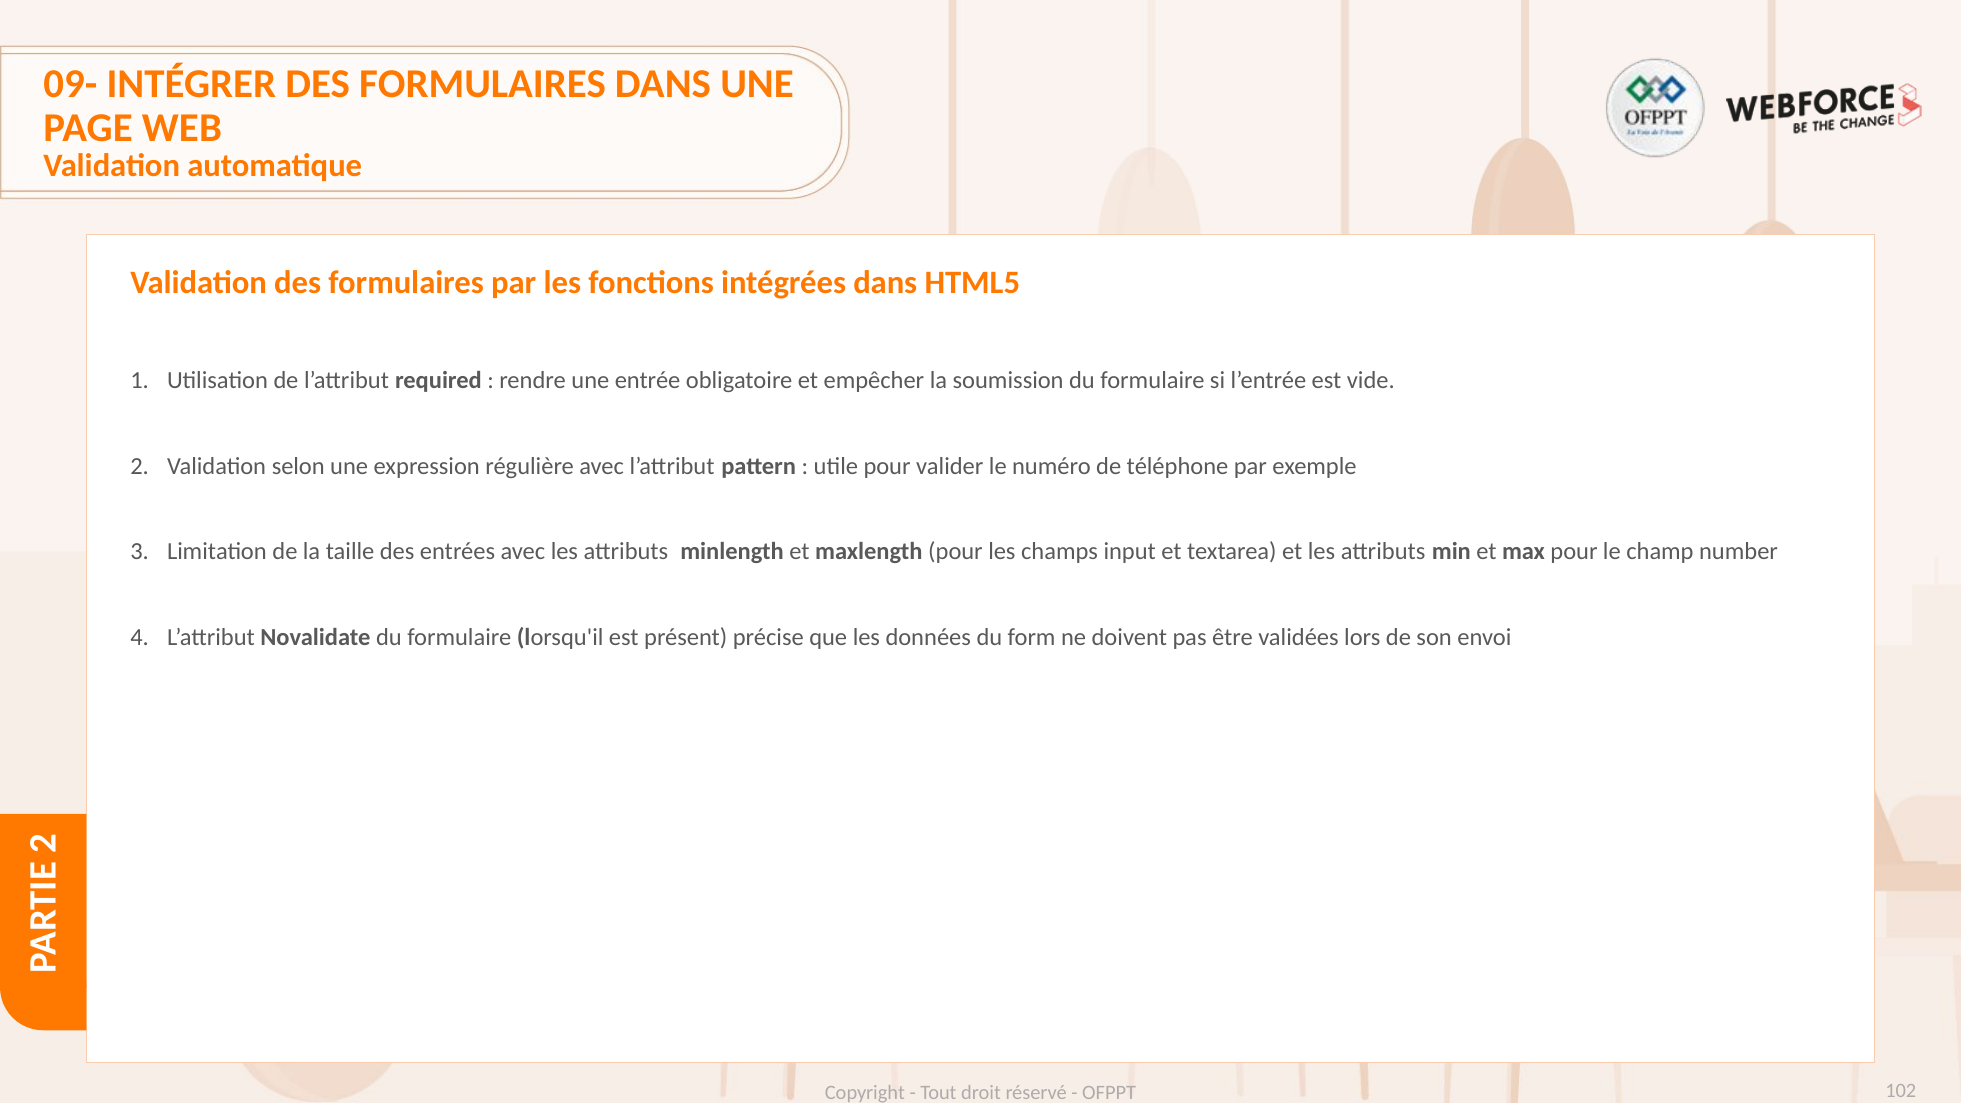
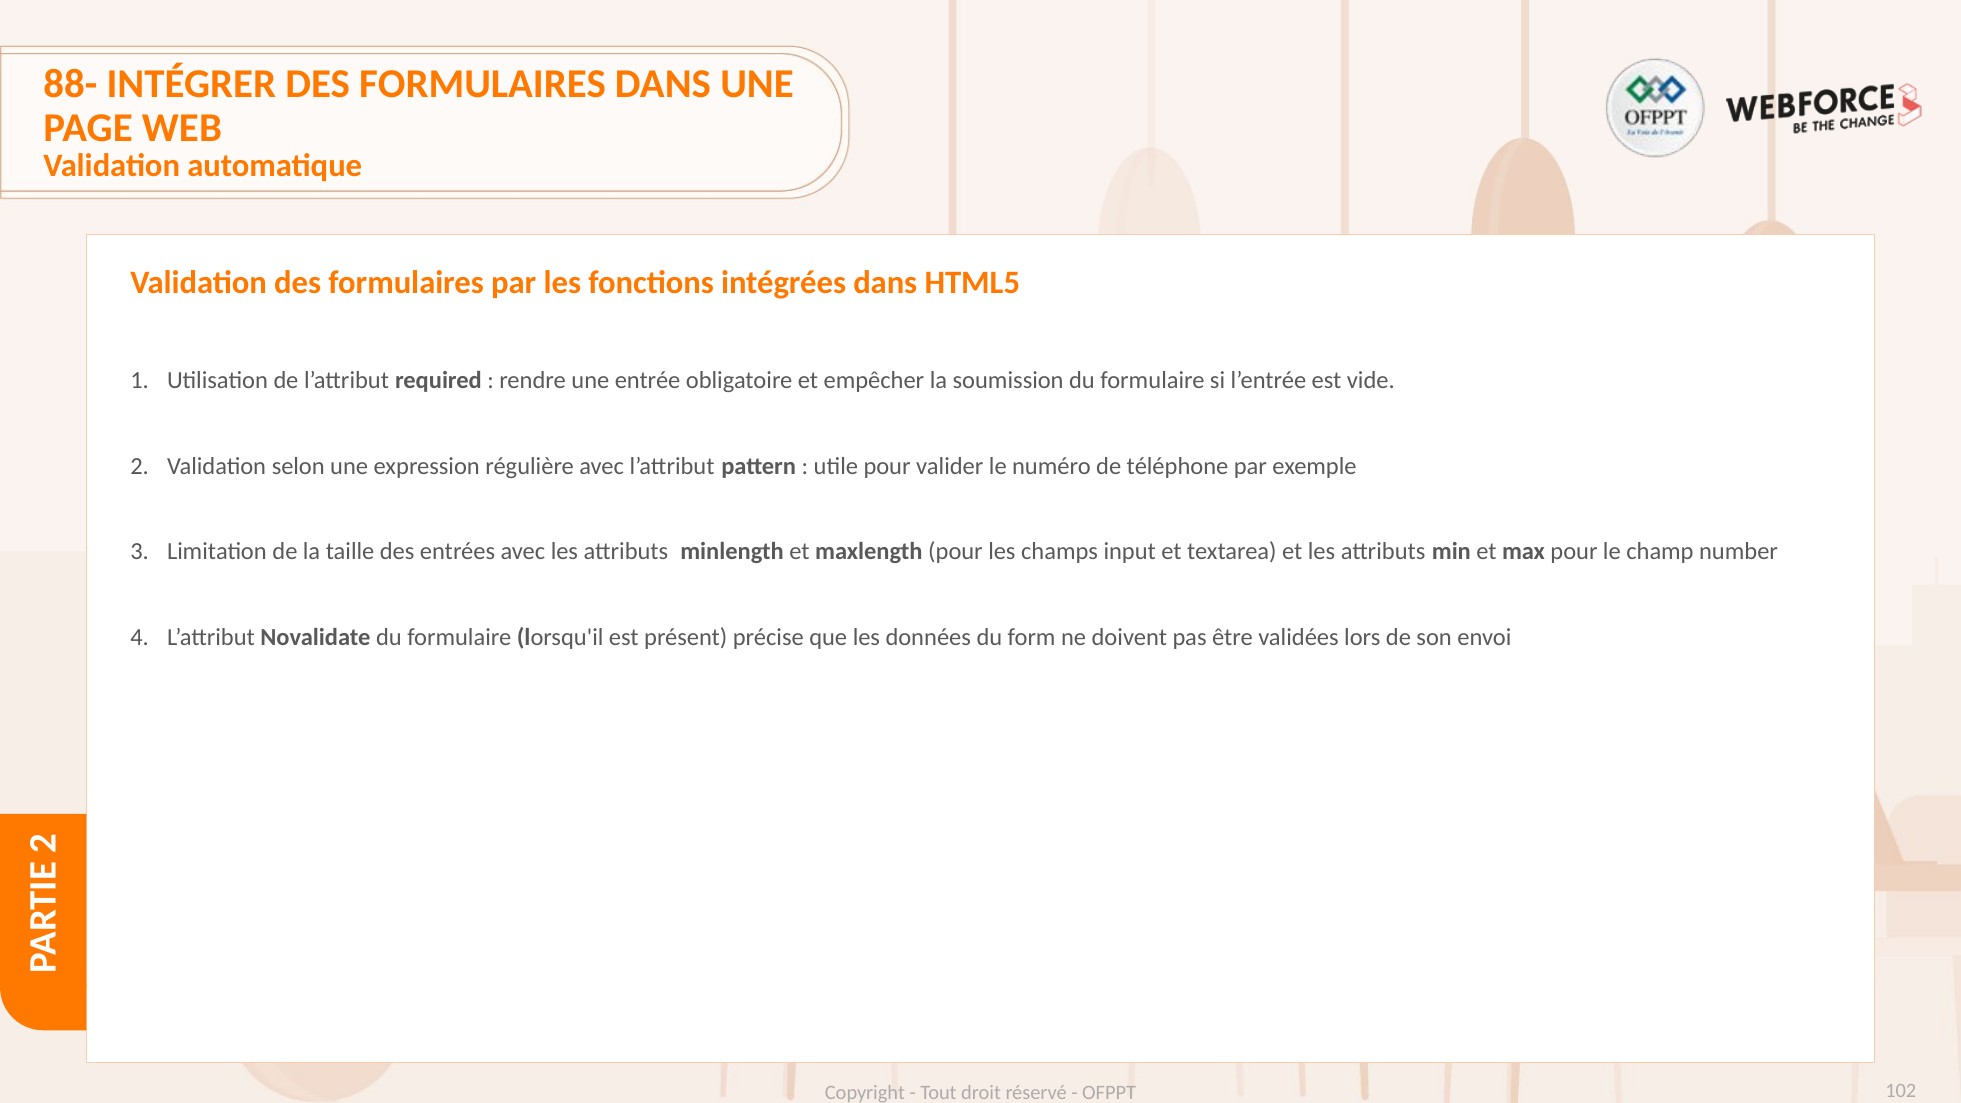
09-: 09- -> 88-
